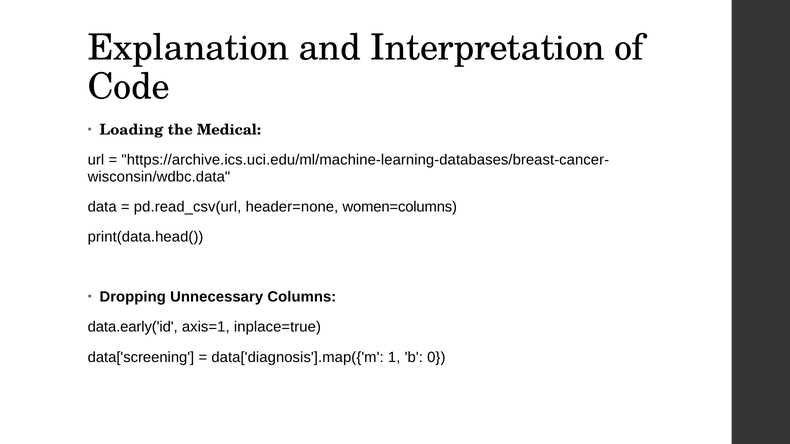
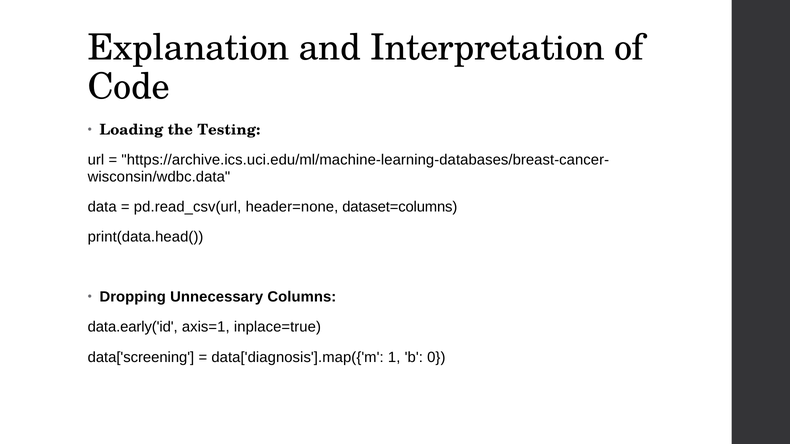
Medical: Medical -> Testing
women=columns: women=columns -> dataset=columns
